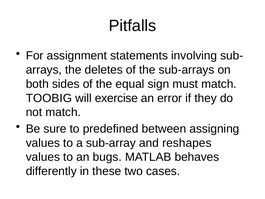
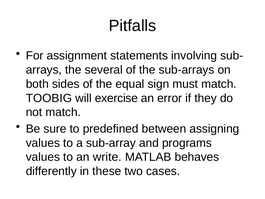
deletes: deletes -> several
reshapes: reshapes -> programs
bugs: bugs -> write
